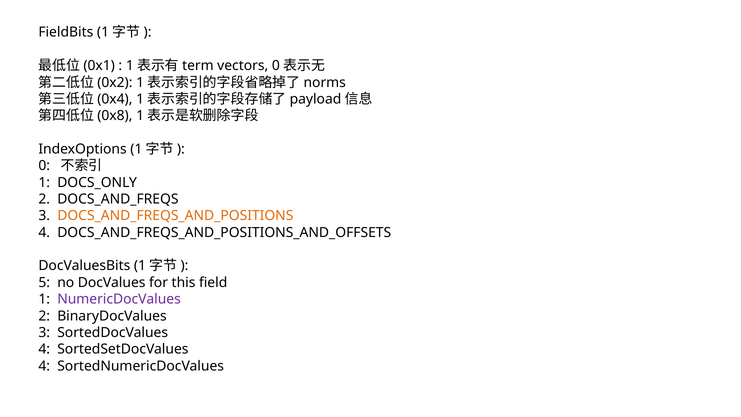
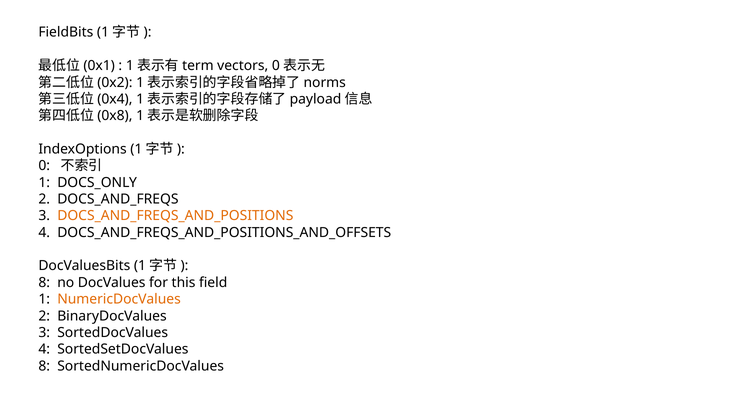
5 at (44, 282): 5 -> 8
NumericDocValues colour: purple -> orange
4 at (44, 366): 4 -> 8
